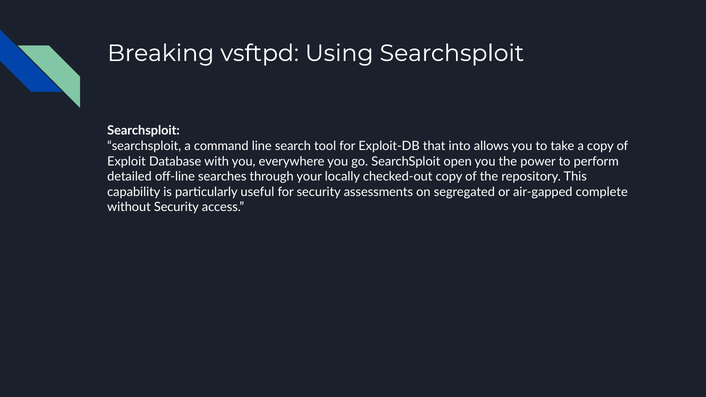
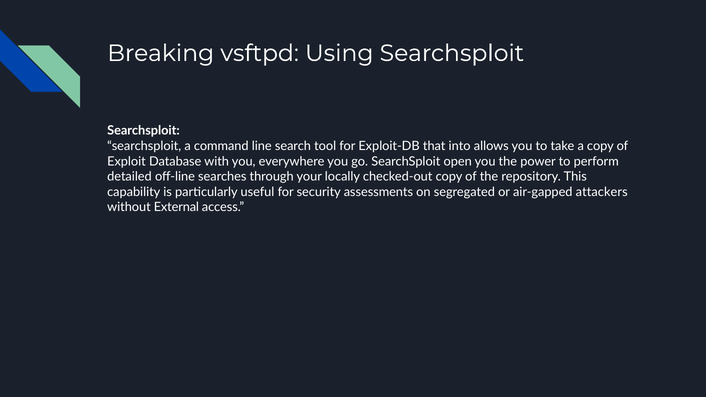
complete: complete -> attackers
without Security: Security -> External
